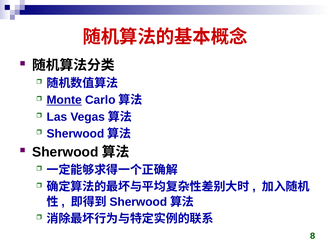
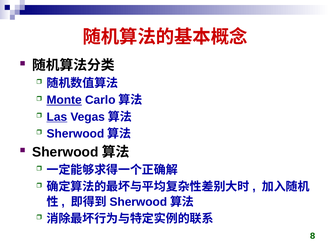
Las underline: none -> present
